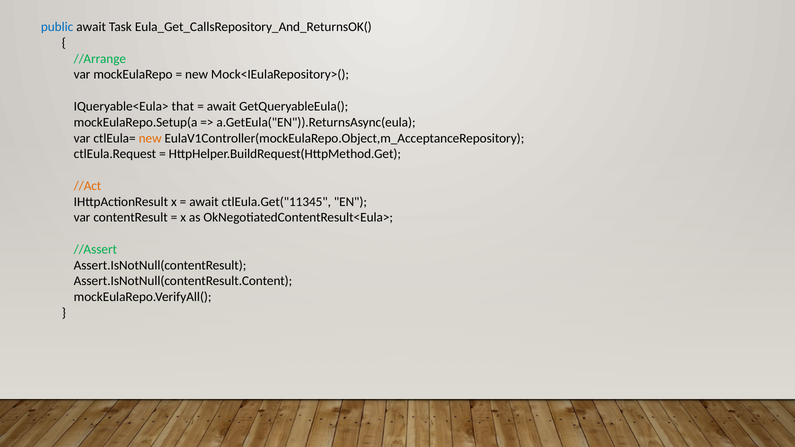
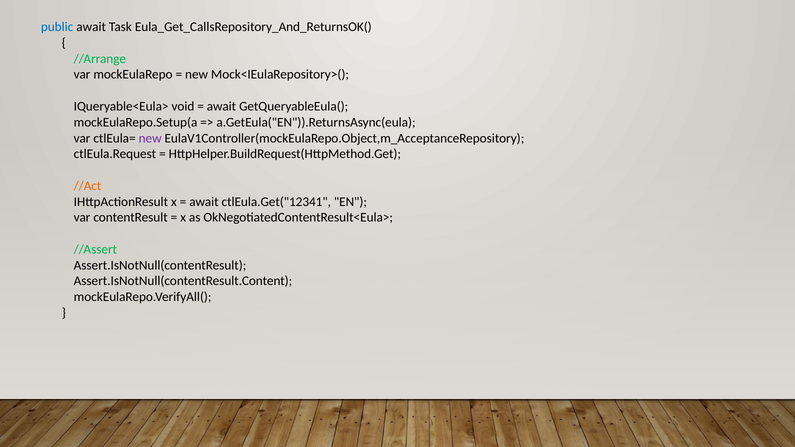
that: that -> void
new at (150, 138) colour: orange -> purple
ctlEula.Get("11345: ctlEula.Get("11345 -> ctlEula.Get("12341
